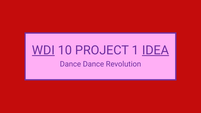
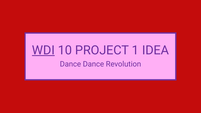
IDEA underline: present -> none
